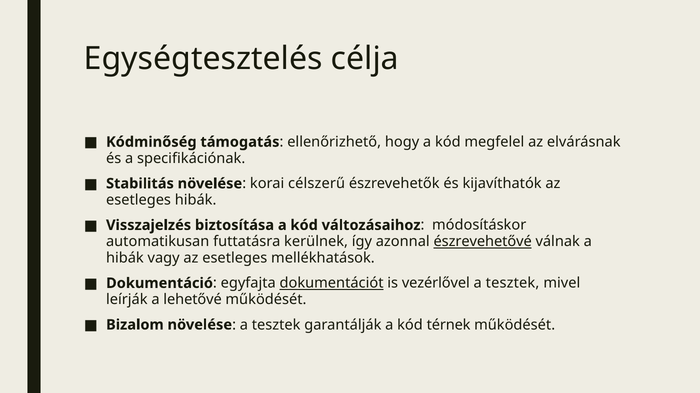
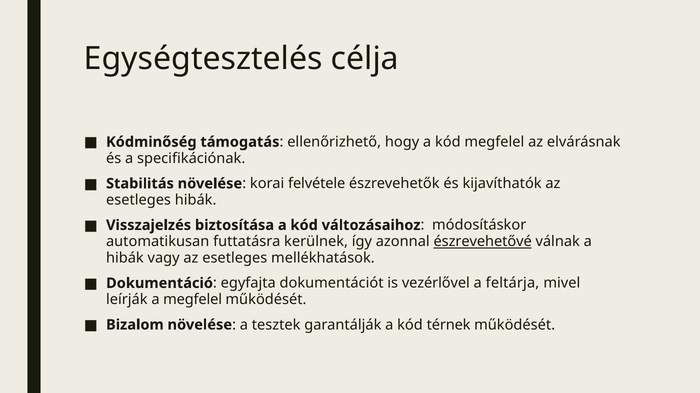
célszerű: célszerű -> felvétele
dokumentációt underline: present -> none
tesztek at (513, 284): tesztek -> feltárja
a lehetővé: lehetővé -> megfelel
